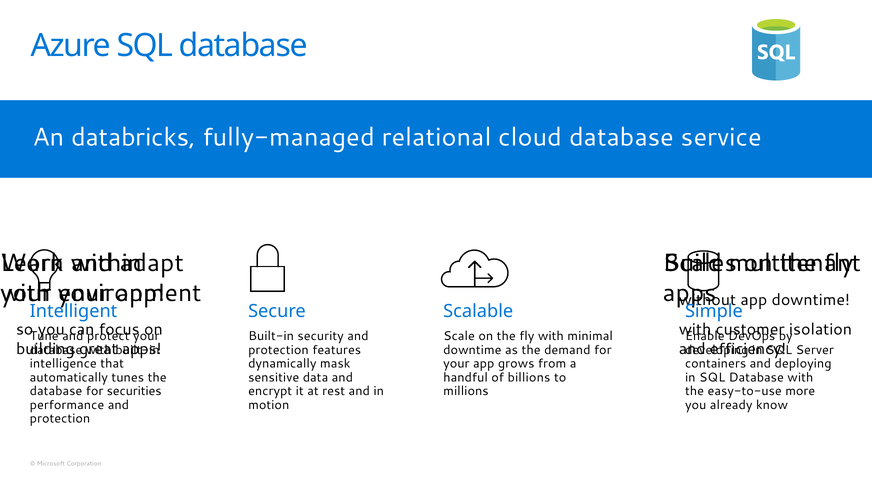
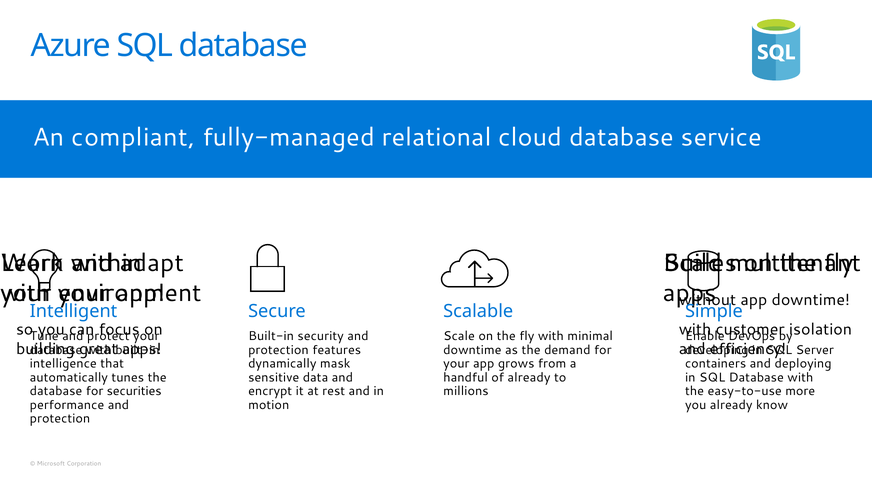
databricks: databricks -> compliant
of billions: billions -> already
